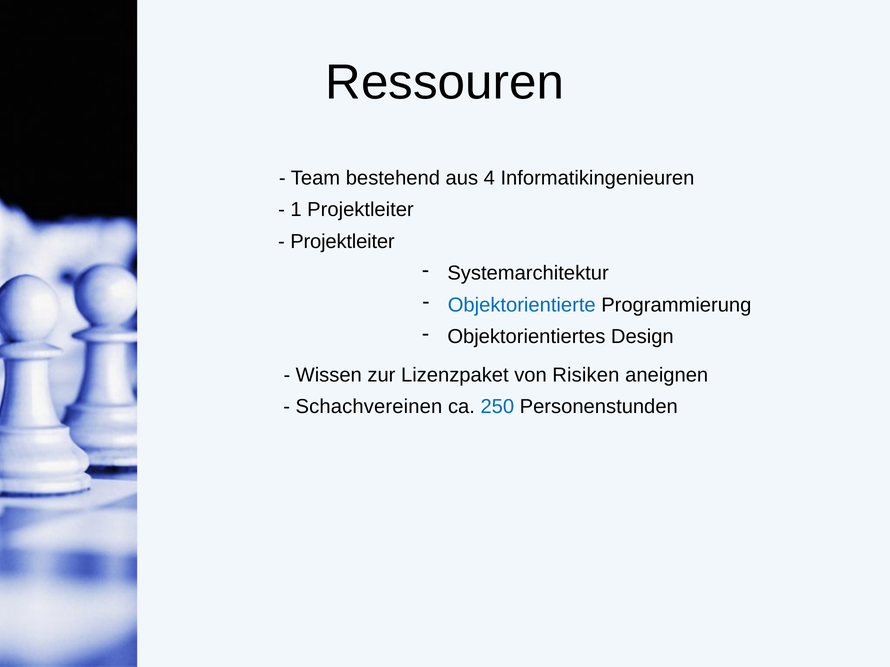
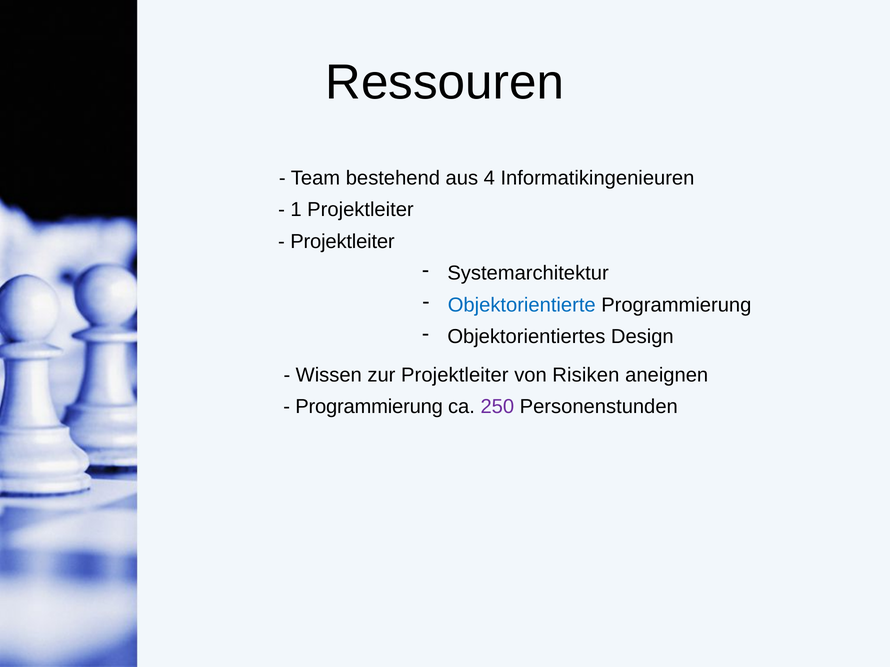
zur Lizenzpaket: Lizenzpaket -> Projektleiter
Schachvereinen at (369, 407): Schachvereinen -> Programmierung
250 colour: blue -> purple
